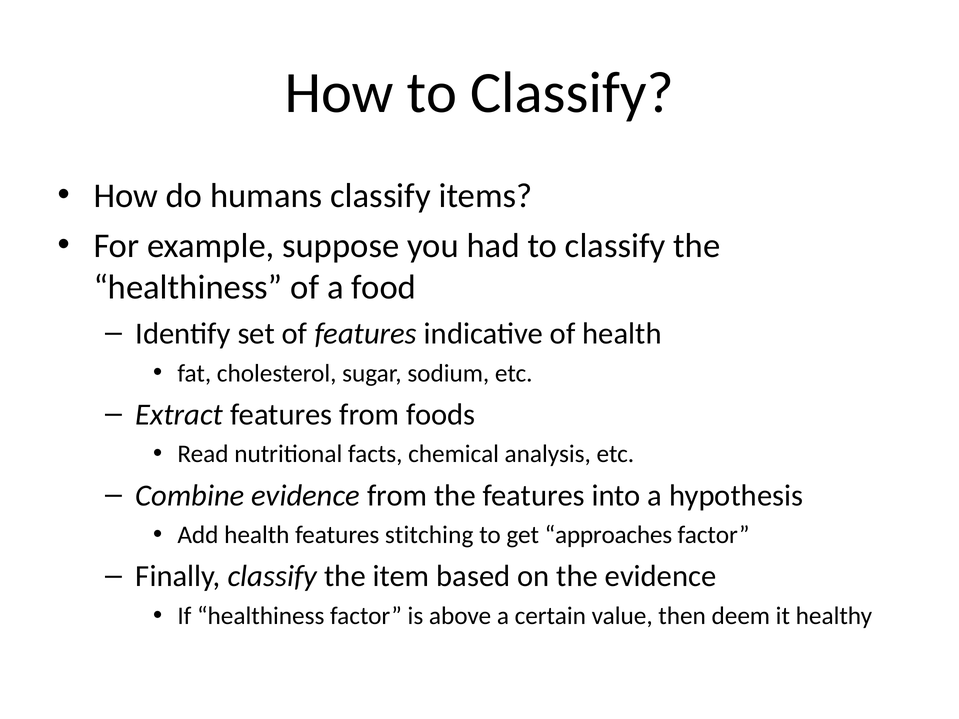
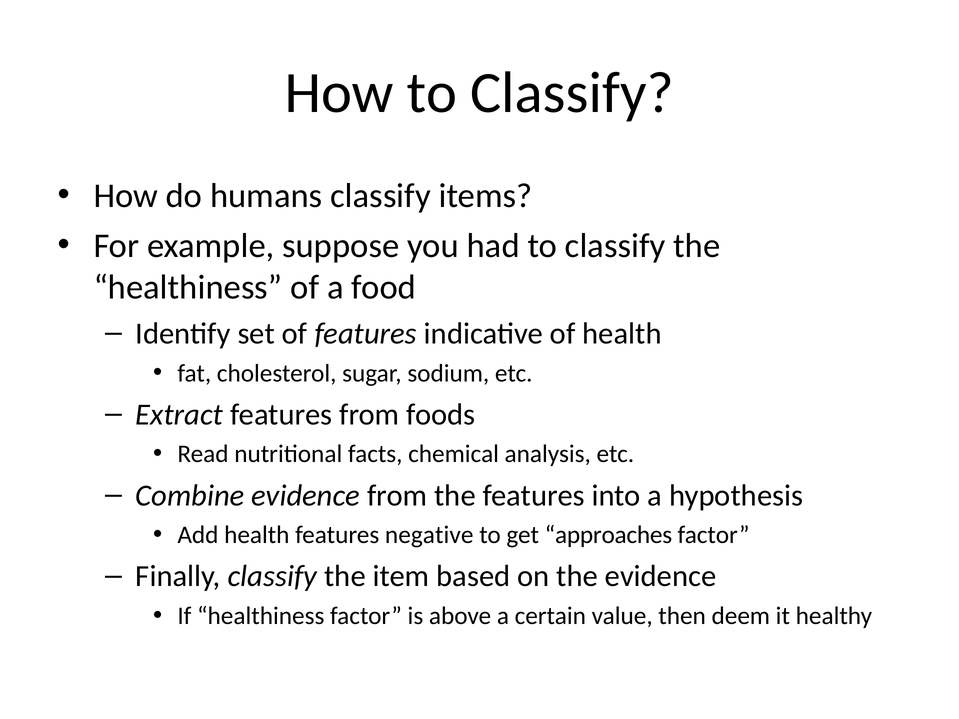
stitching: stitching -> negative
